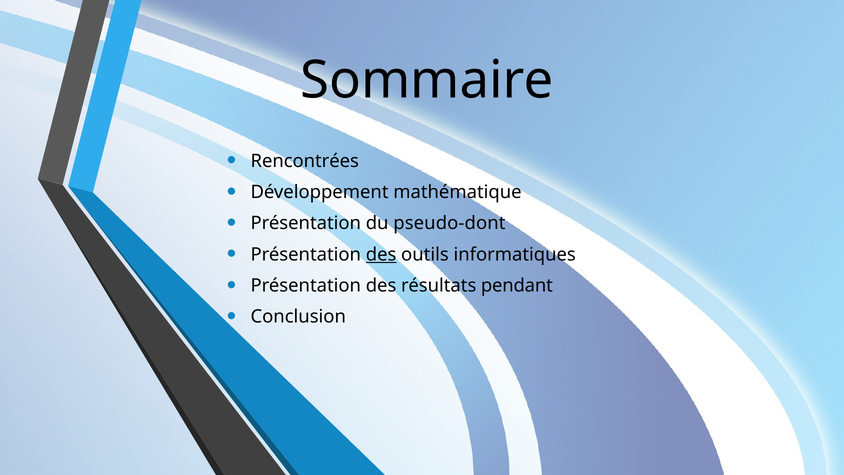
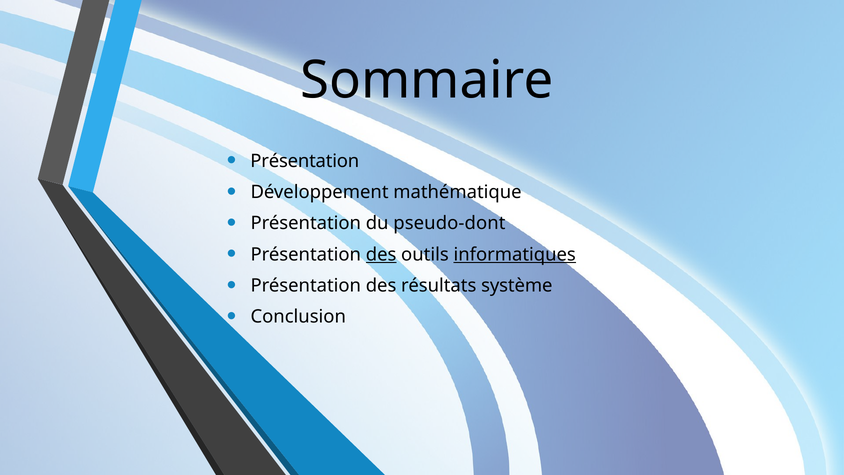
Rencontrées at (305, 161): Rencontrées -> Présentation
informatiques underline: none -> present
pendant: pendant -> système
